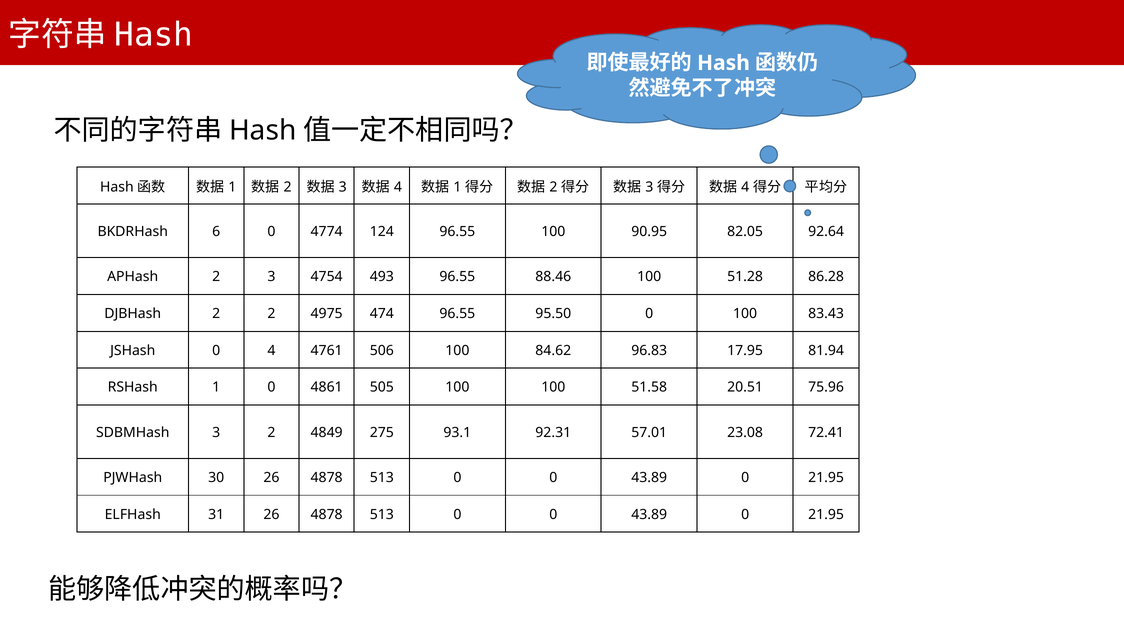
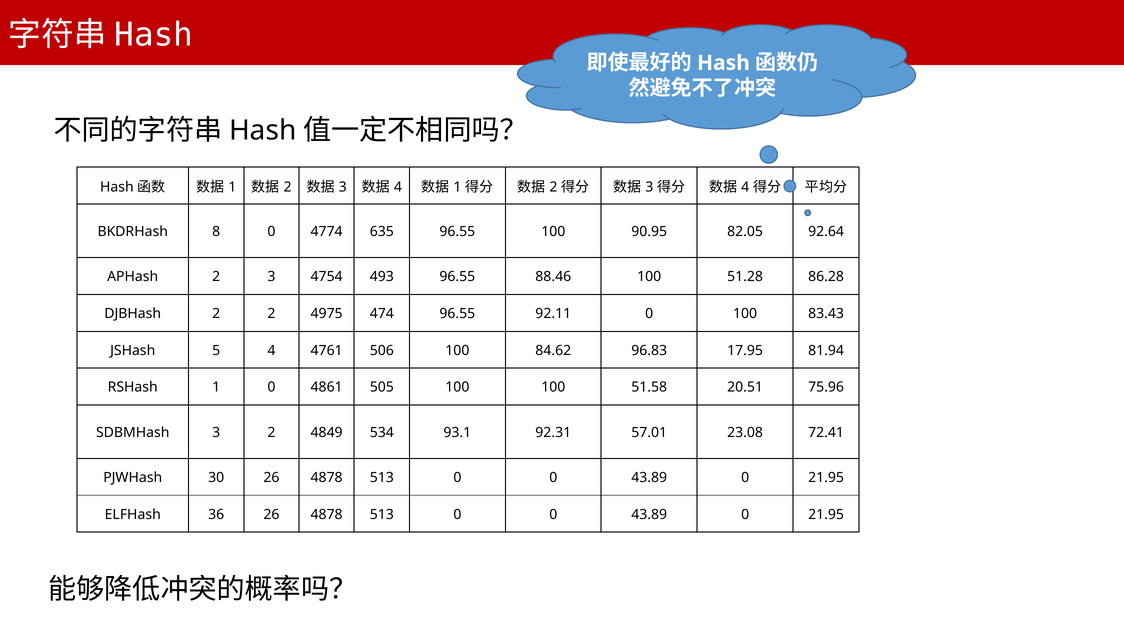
6: 6 -> 8
124: 124 -> 635
95.50: 95.50 -> 92.11
JSHash 0: 0 -> 5
275: 275 -> 534
31: 31 -> 36
